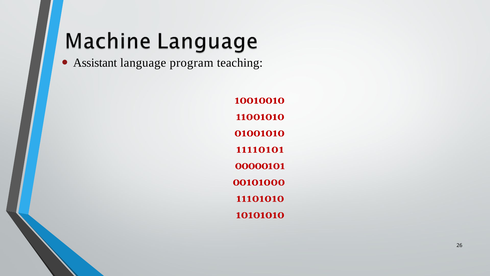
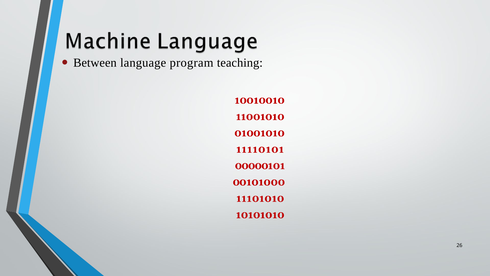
Assistant: Assistant -> Between
